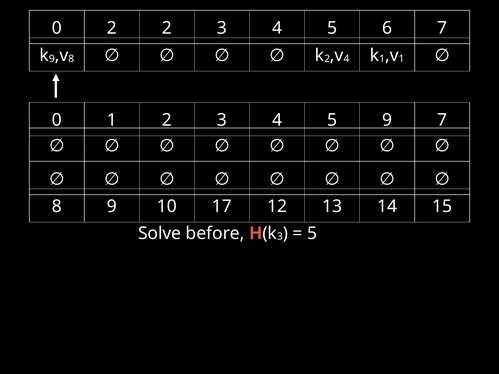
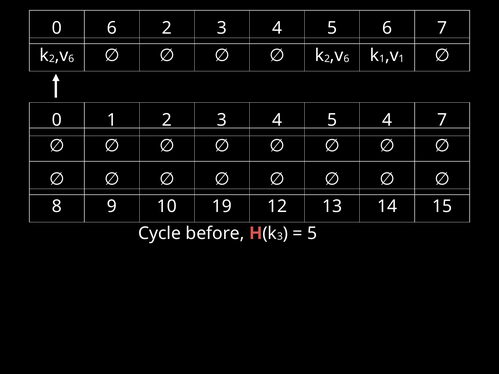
0 2: 2 -> 6
9 at (52, 59): 9 -> 2
8 at (71, 59): 8 -> 6
4 at (346, 59): 4 -> 6
5 9: 9 -> 4
17: 17 -> 19
Solve: Solve -> Cycle
